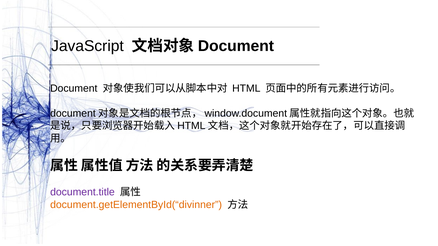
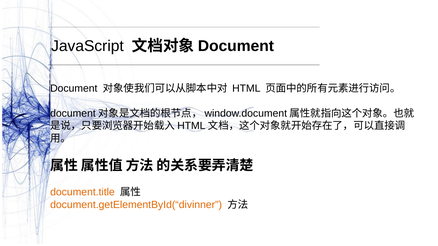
document.title colour: purple -> orange
